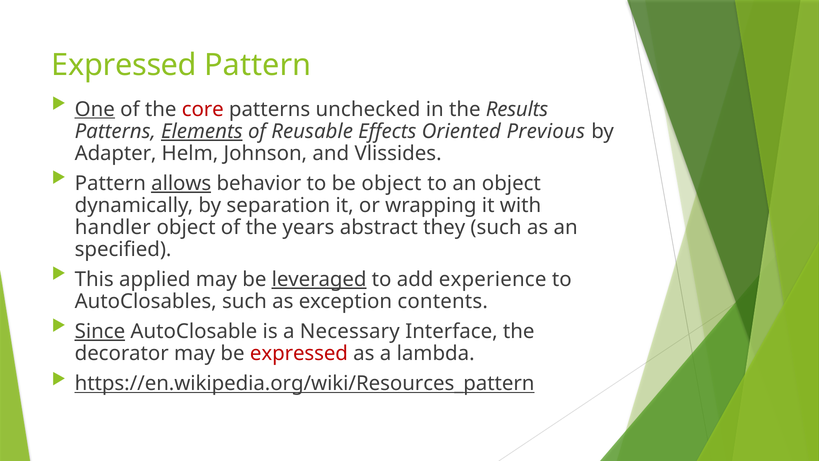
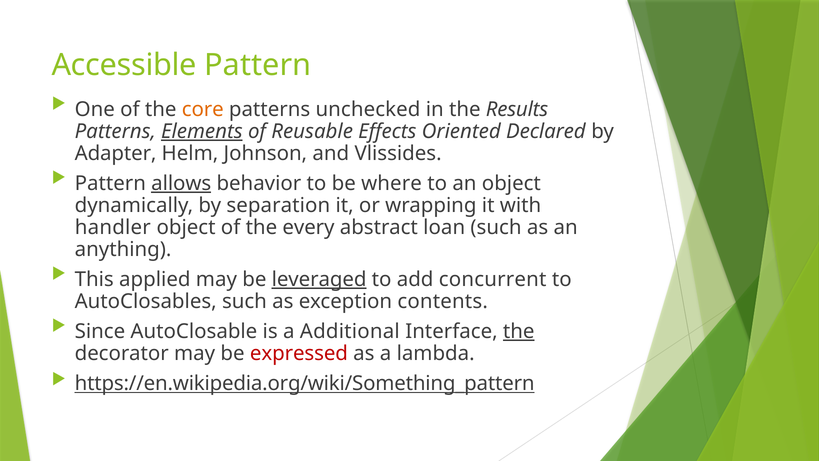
Expressed at (124, 65): Expressed -> Accessible
One underline: present -> none
core colour: red -> orange
Previous: Previous -> Declared
be object: object -> where
years: years -> every
they: they -> loan
specified: specified -> anything
experience: experience -> concurrent
Since underline: present -> none
Necessary: Necessary -> Additional
the at (519, 331) underline: none -> present
https://en.wikipedia.org/wiki/Resources_pattern: https://en.wikipedia.org/wiki/Resources_pattern -> https://en.wikipedia.org/wiki/Something_pattern
